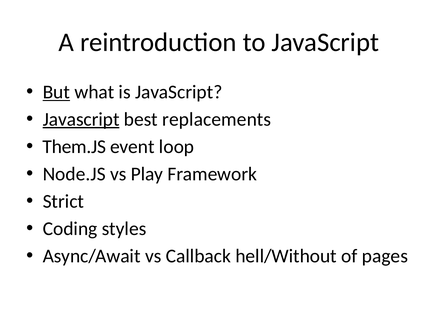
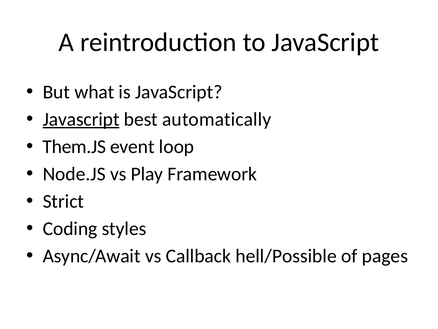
But underline: present -> none
replacements: replacements -> automatically
hell/Without: hell/Without -> hell/Possible
